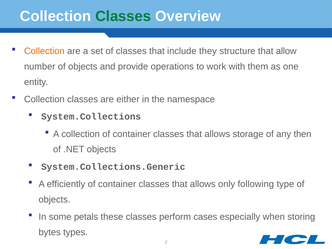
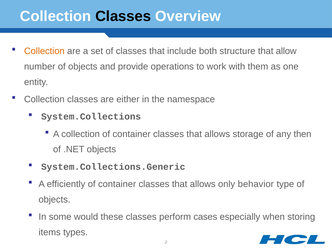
Classes at (123, 16) colour: green -> black
they: they -> both
following: following -> behavior
petals: petals -> would
bytes: bytes -> items
